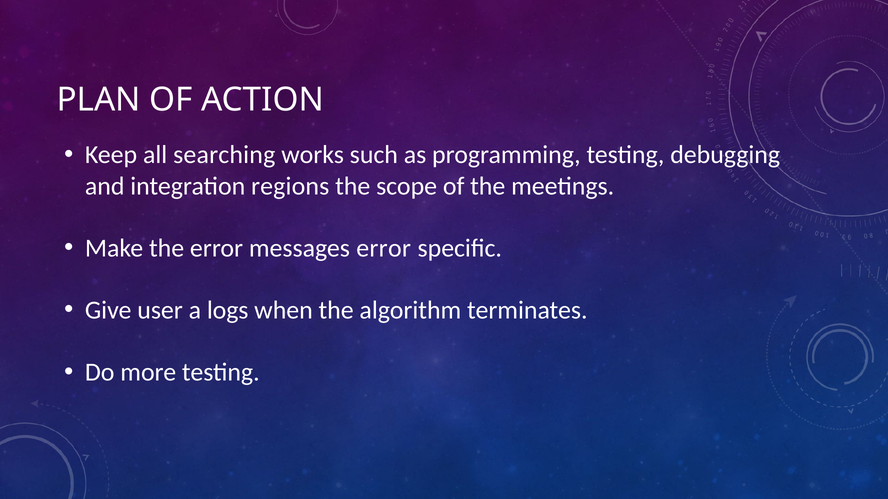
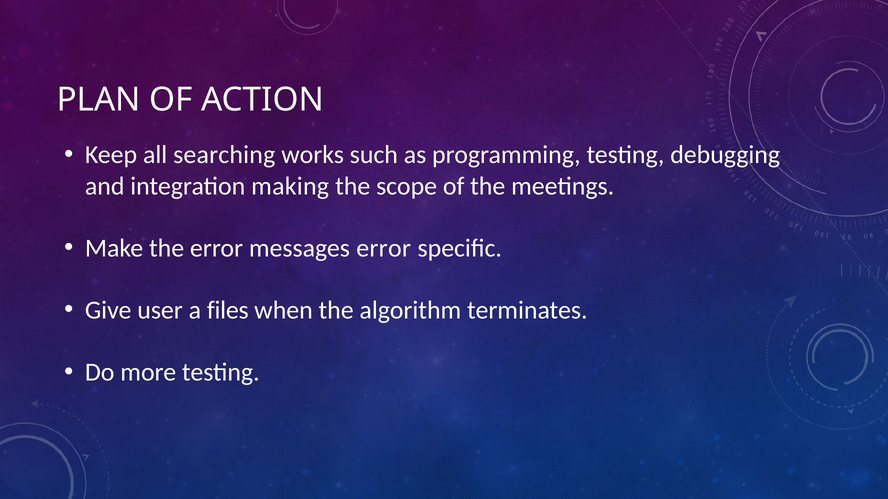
regions: regions -> making
logs: logs -> files
